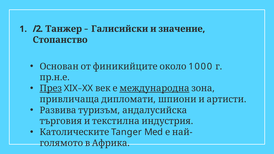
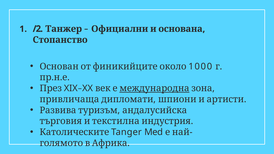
Галисийски: Галисийски -> Официални
значение: значение -> основана
През underline: present -> none
